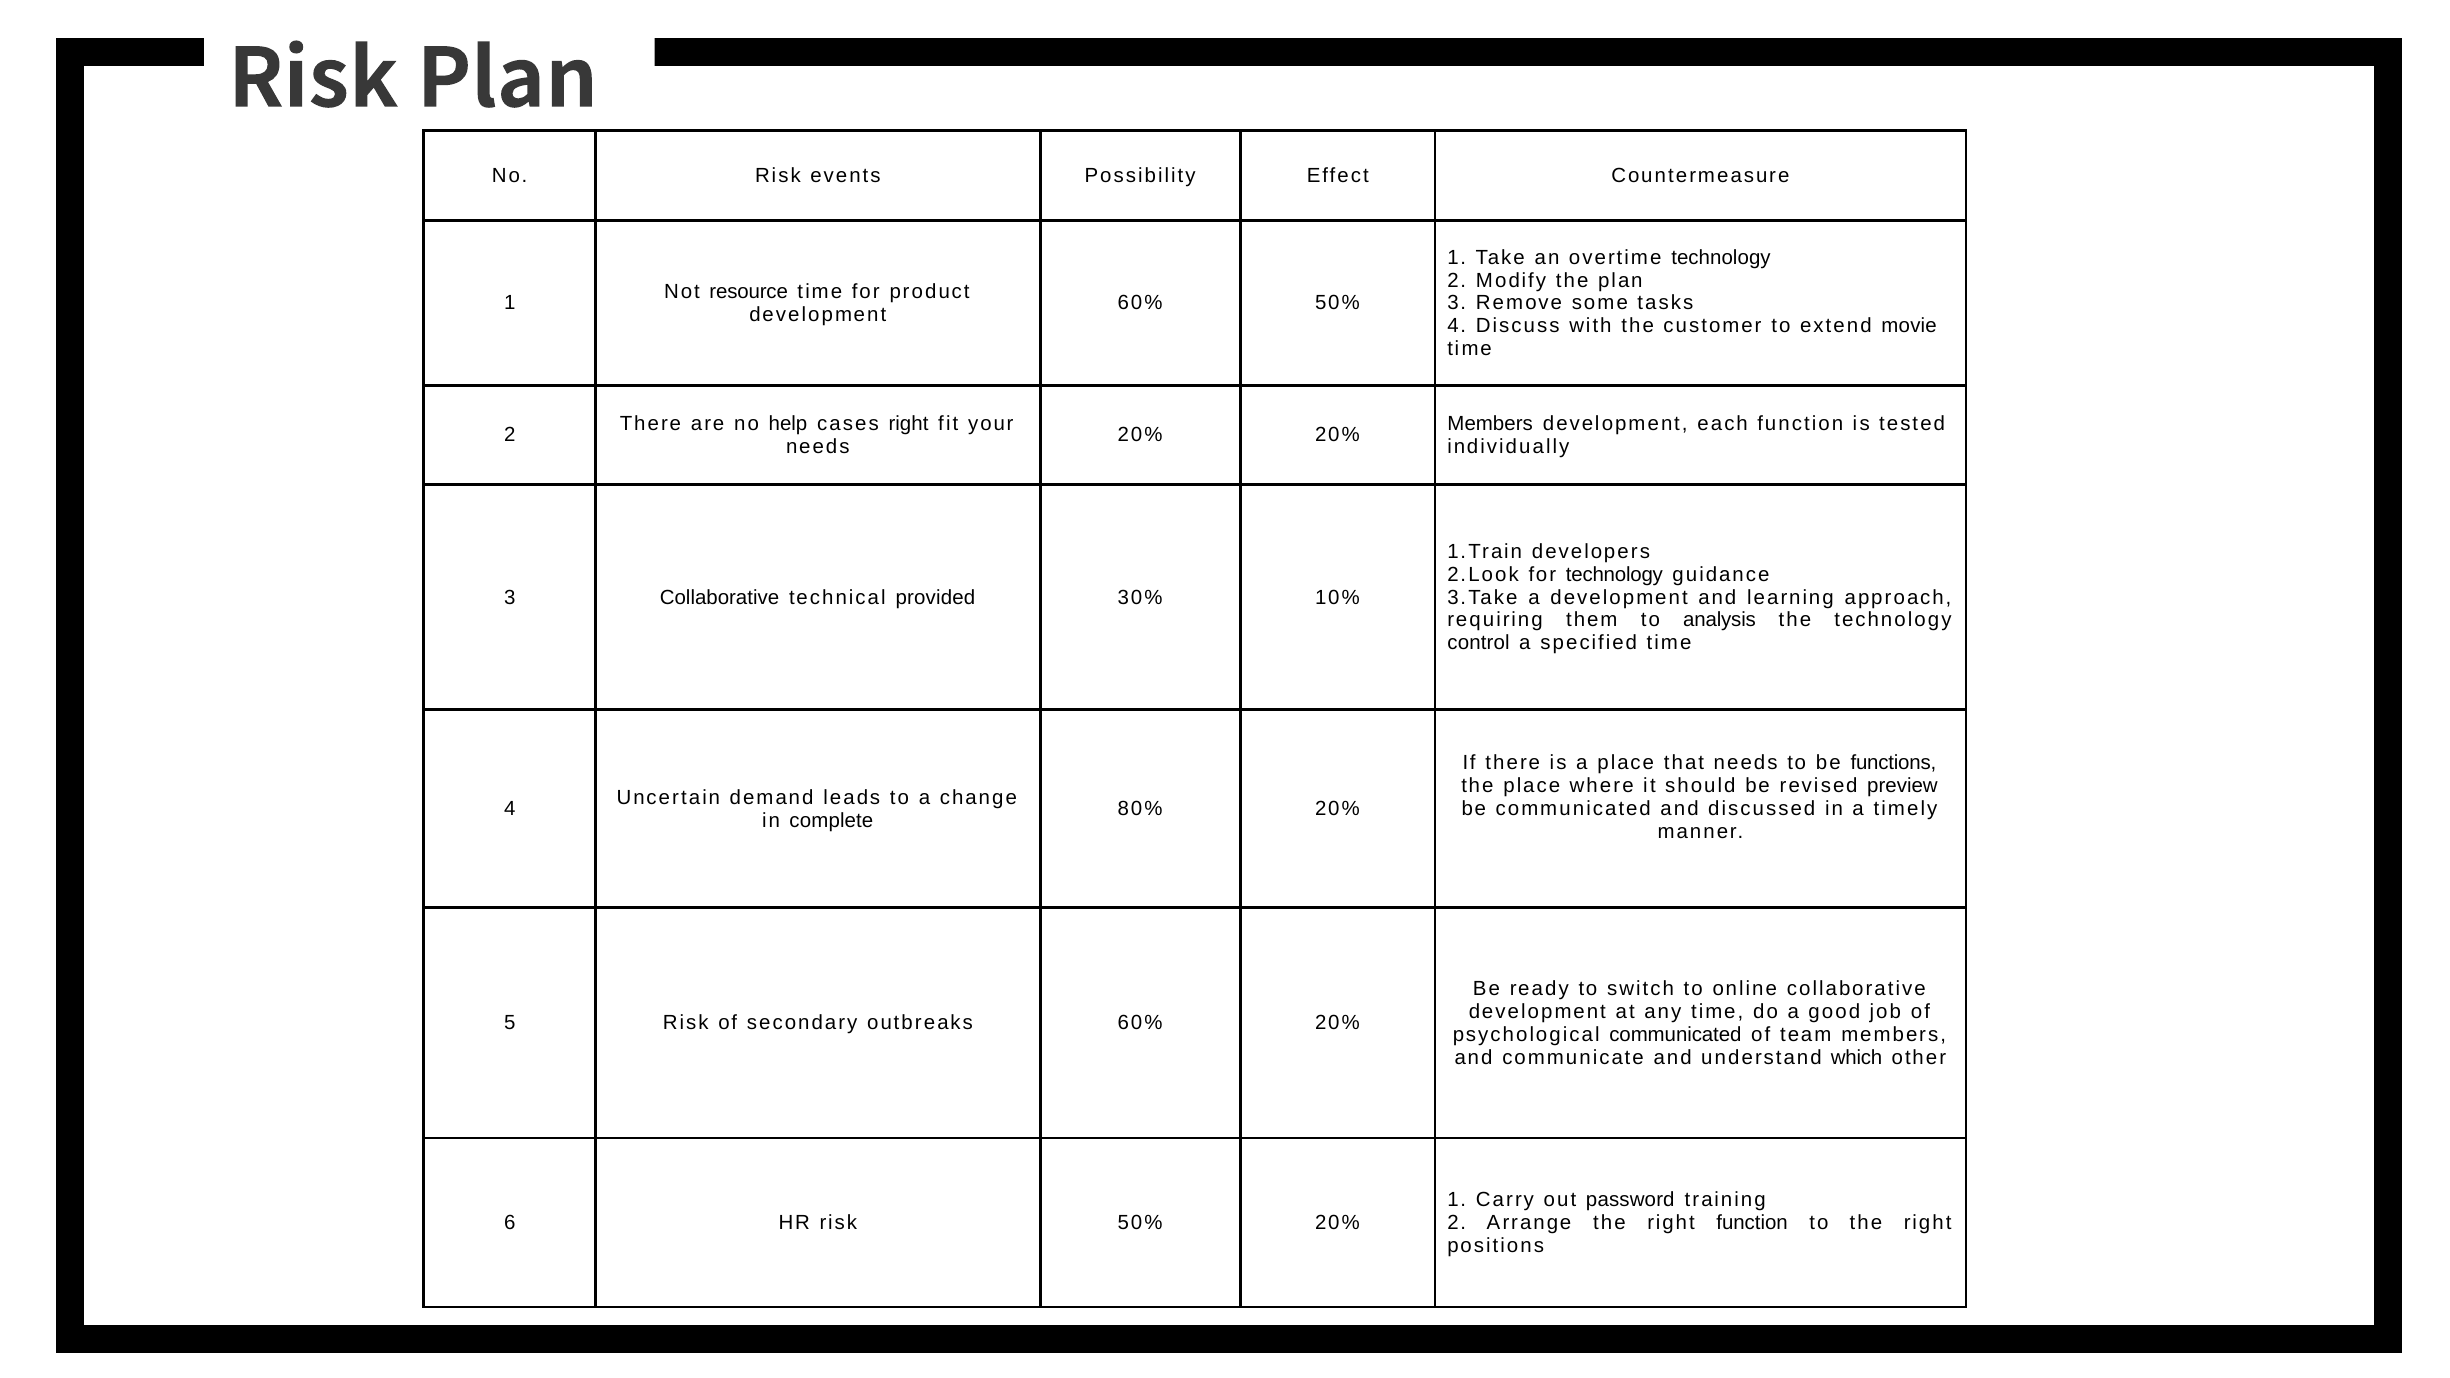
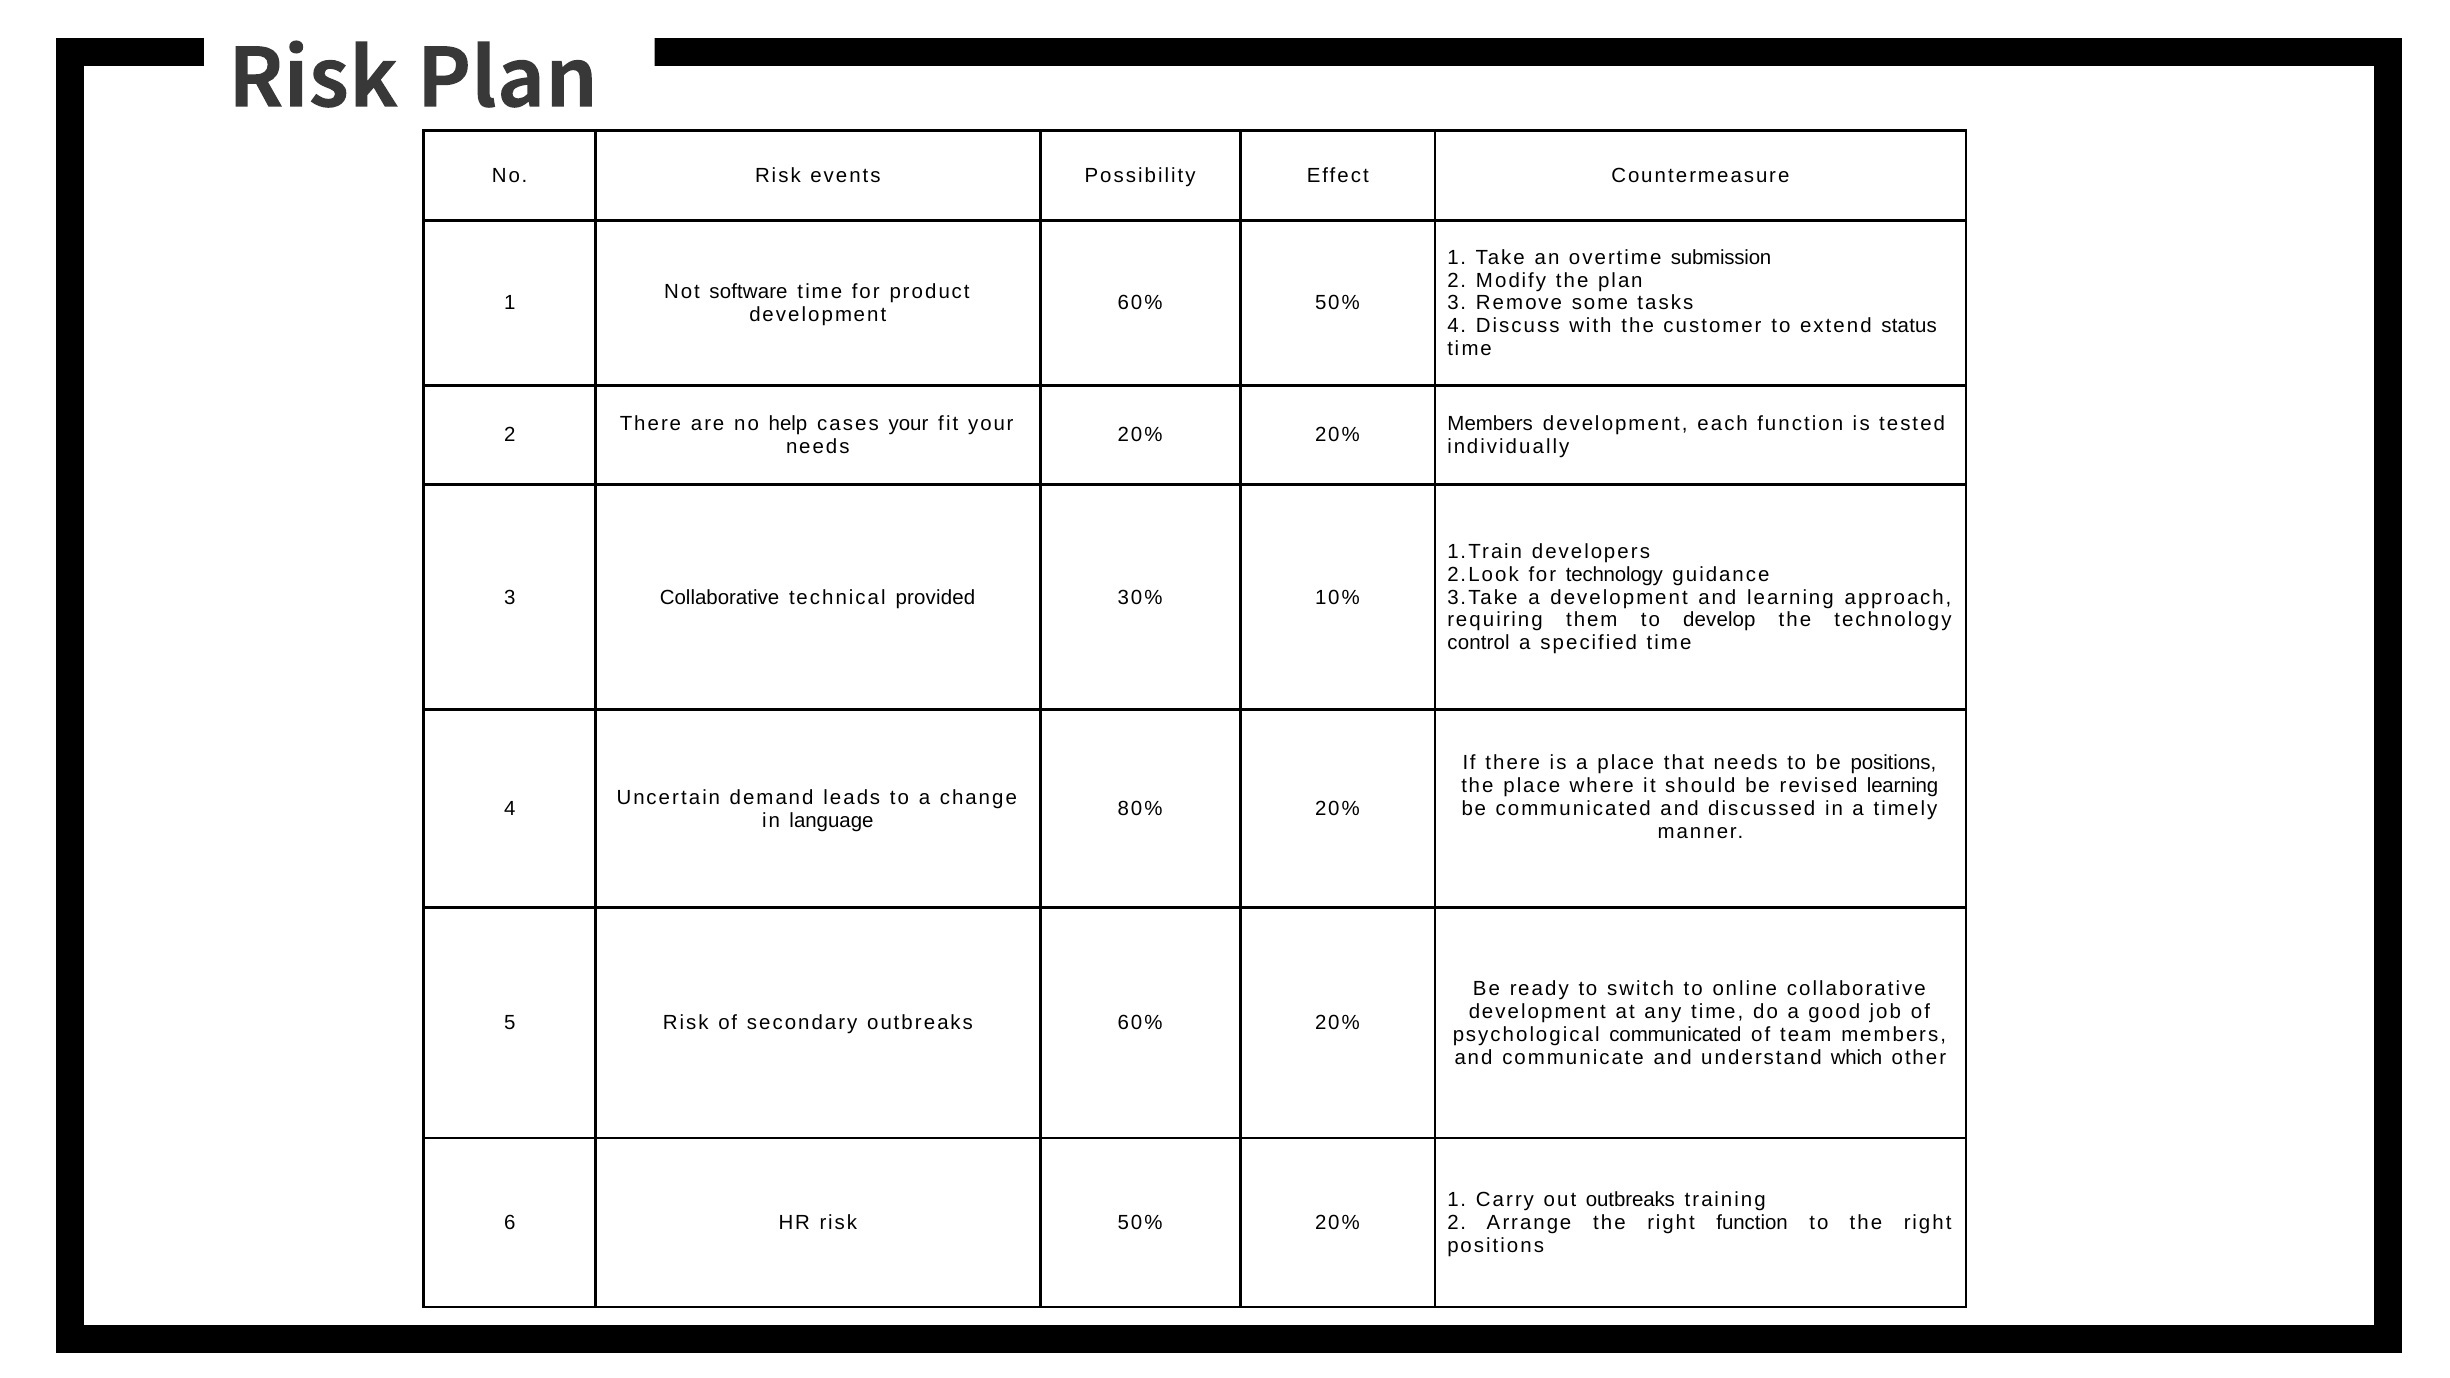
overtime technology: technology -> submission
resource: resource -> software
movie: movie -> status
cases right: right -> your
analysis: analysis -> develop
be functions: functions -> positions
revised preview: preview -> learning
complete: complete -> language
out password: password -> outbreaks
